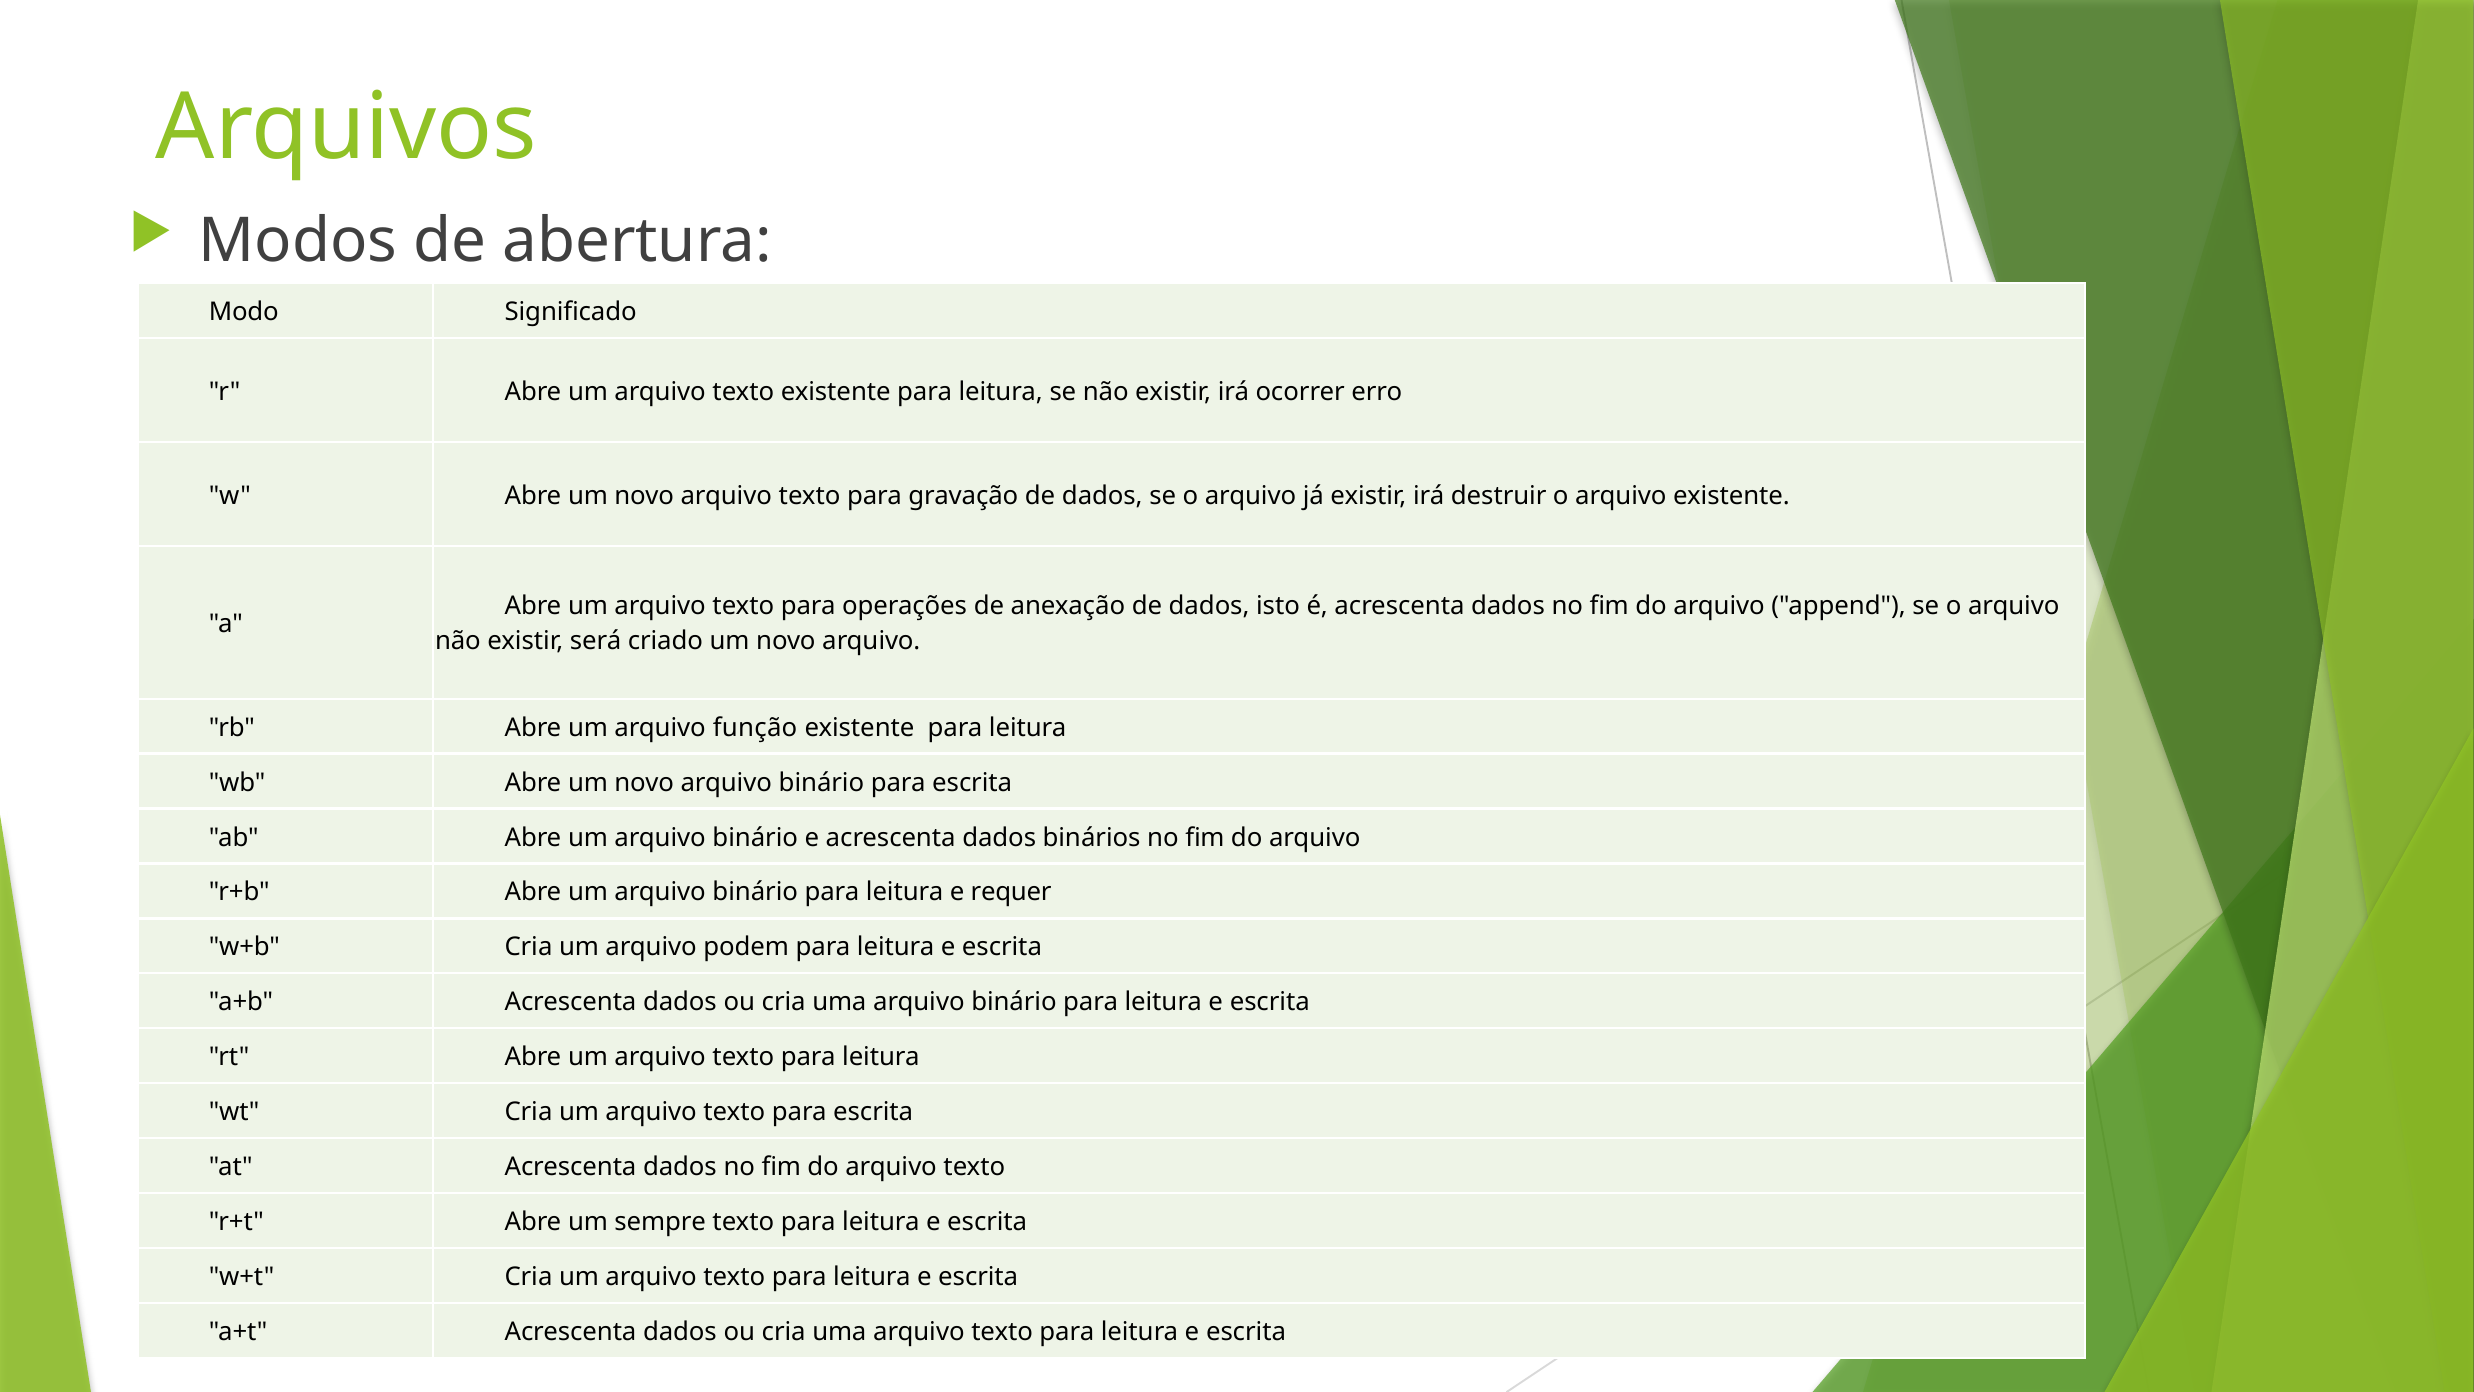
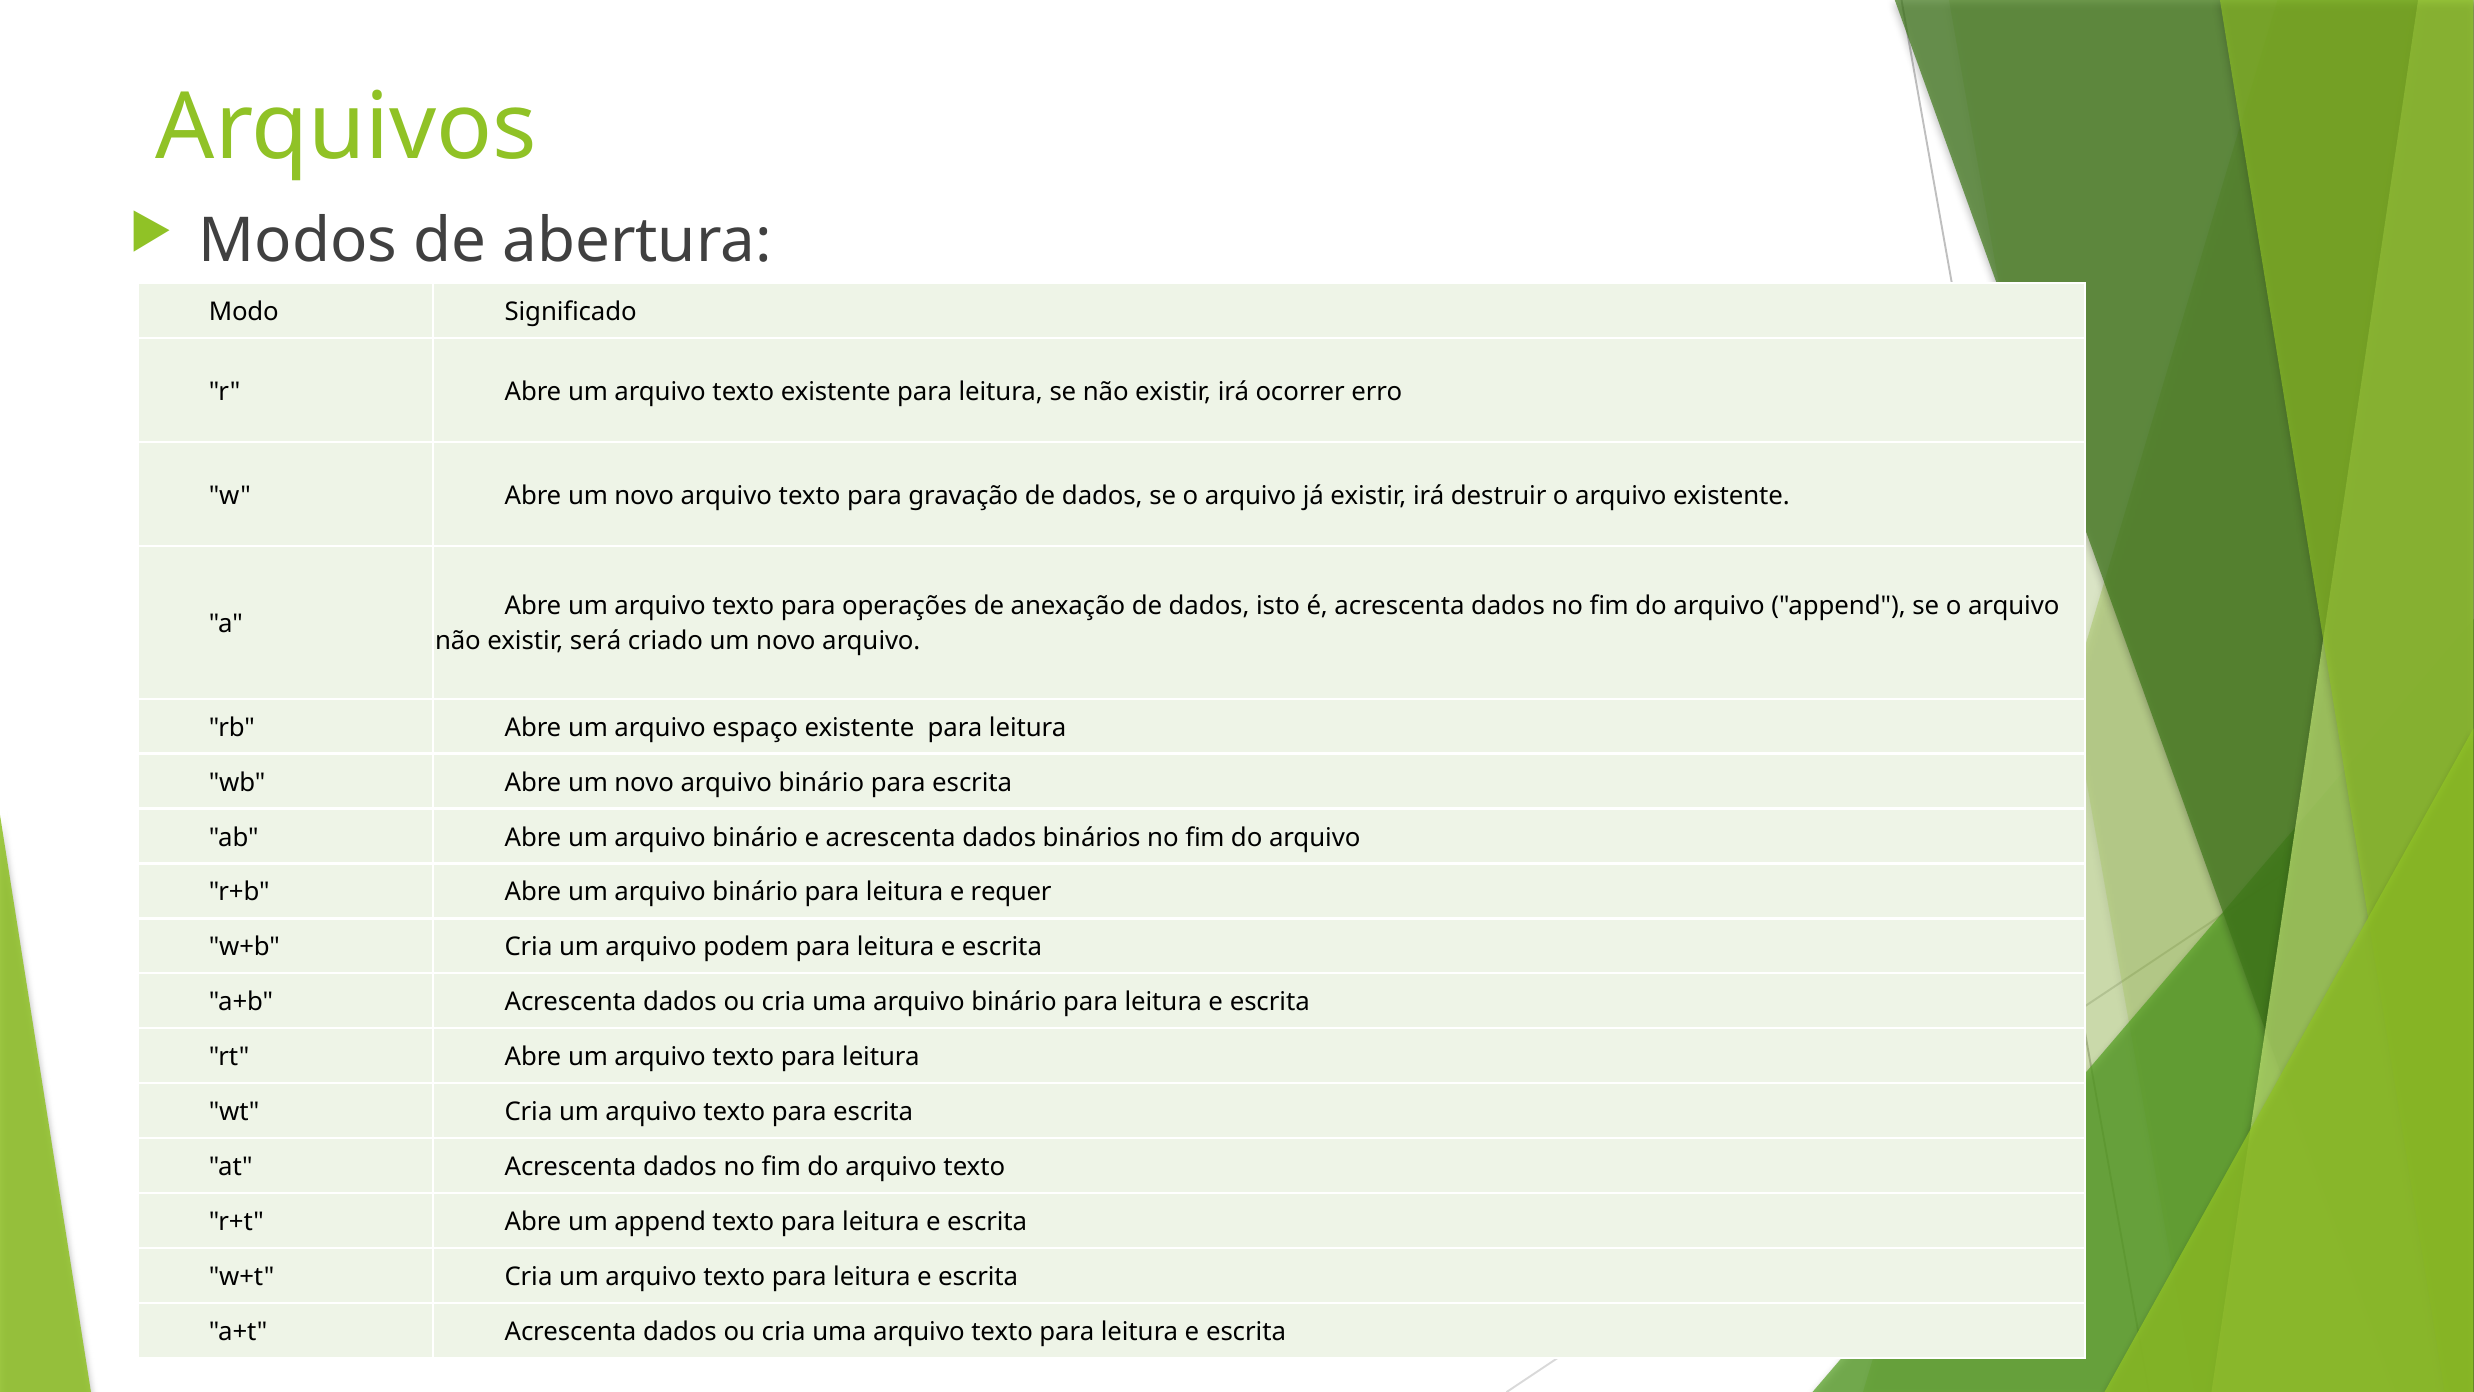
função: função -> espaço
um sempre: sempre -> append
